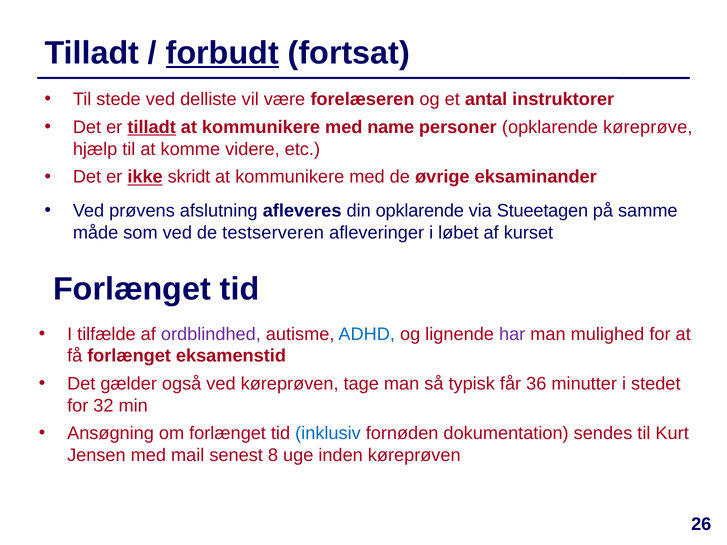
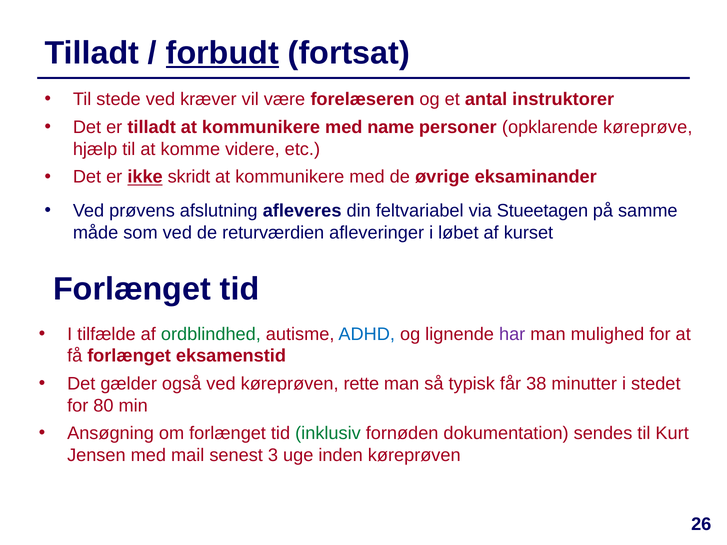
delliste: delliste -> kræver
tilladt at (152, 127) underline: present -> none
din opklarende: opklarende -> feltvariabel
testserveren: testserveren -> returværdien
ordblindhed colour: purple -> green
tage: tage -> rette
36: 36 -> 38
32: 32 -> 80
inklusiv colour: blue -> green
8: 8 -> 3
